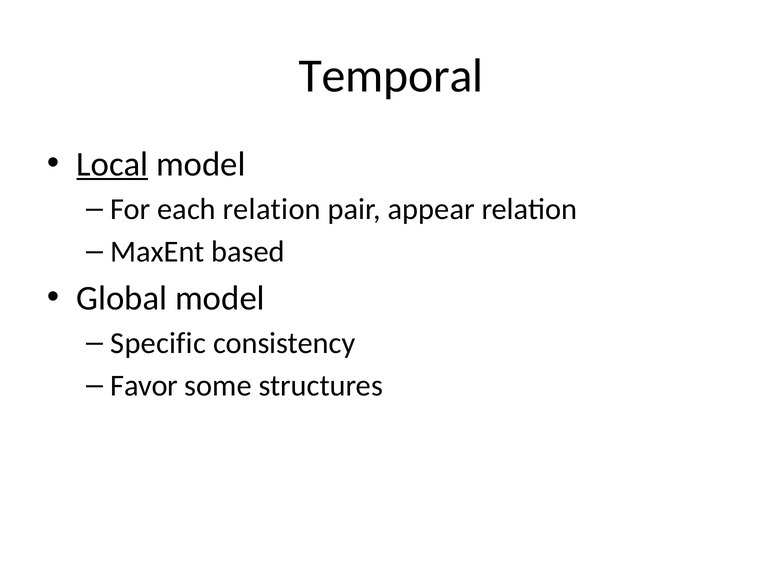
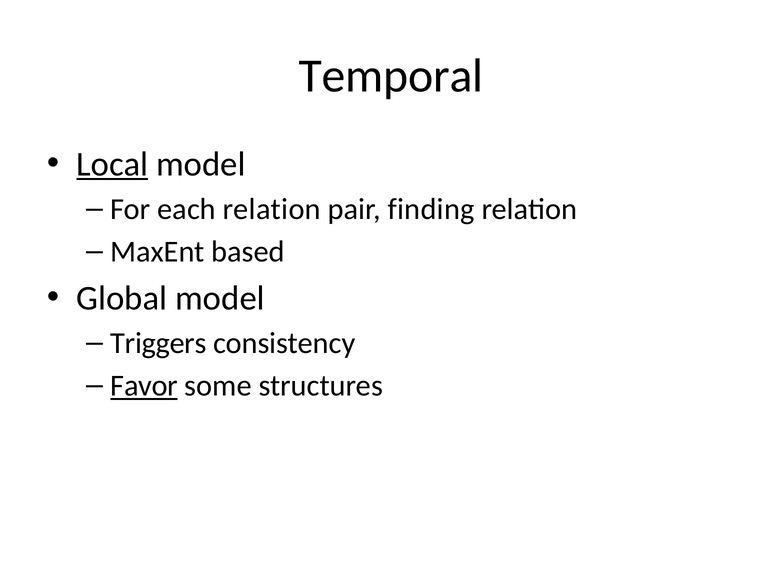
appear: appear -> finding
Specific: Specific -> Triggers
Favor underline: none -> present
